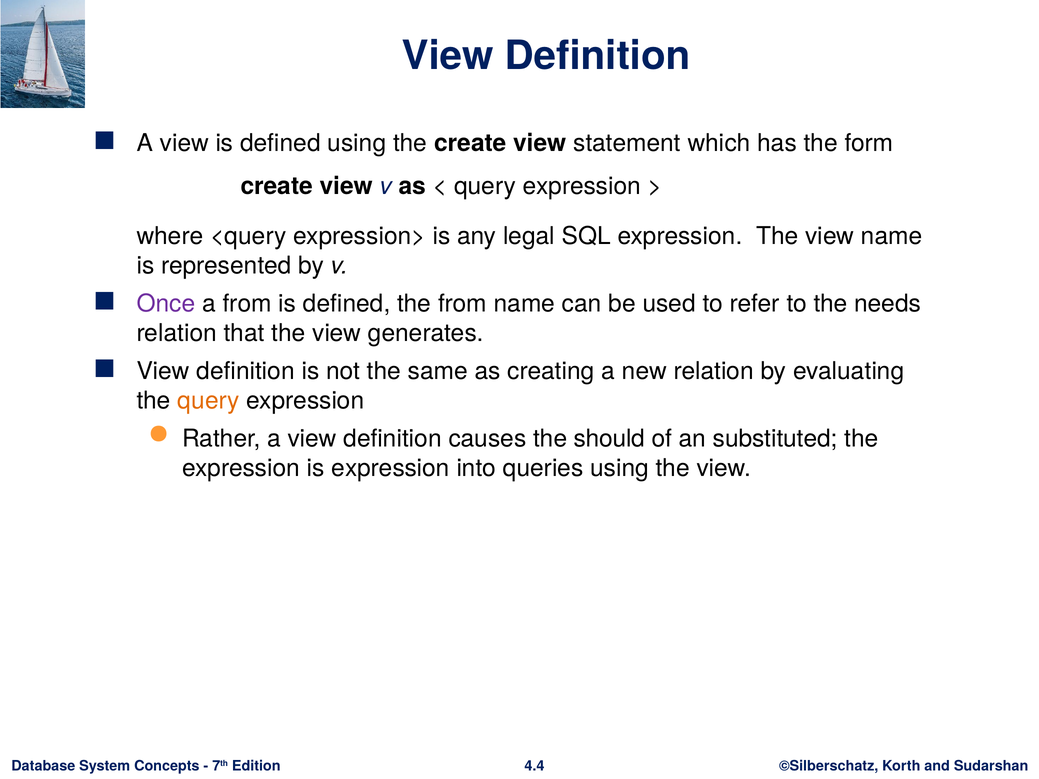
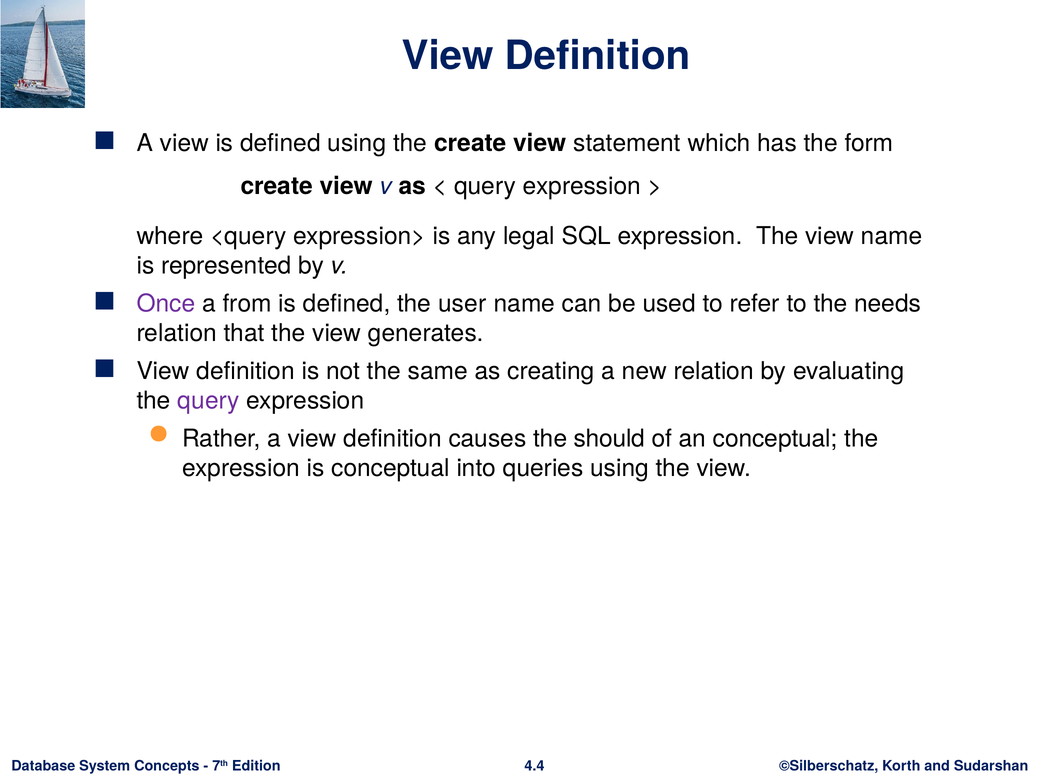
the from: from -> user
query at (208, 401) colour: orange -> purple
an substituted: substituted -> conceptual
is expression: expression -> conceptual
